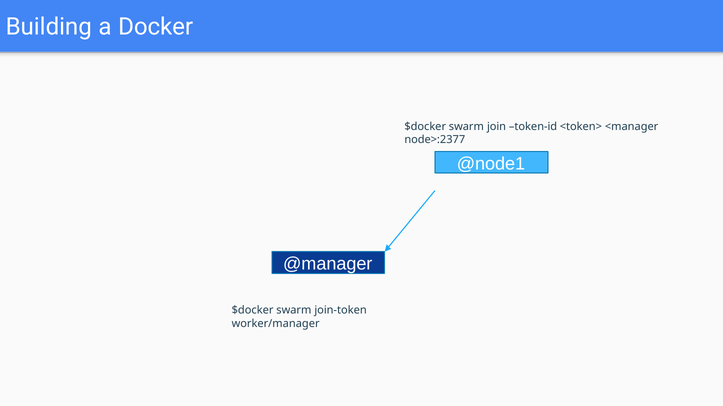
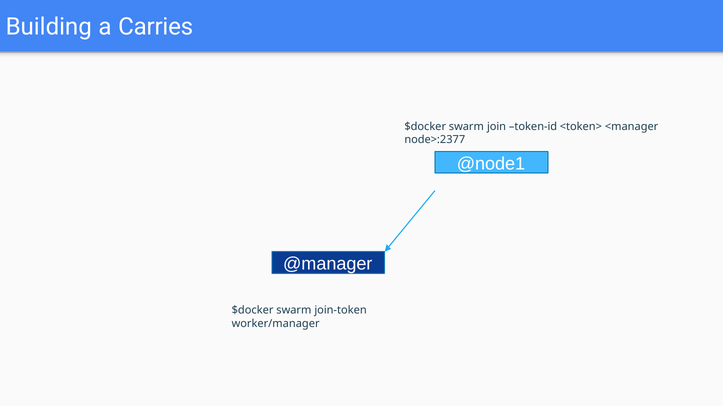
Docker: Docker -> Carries
